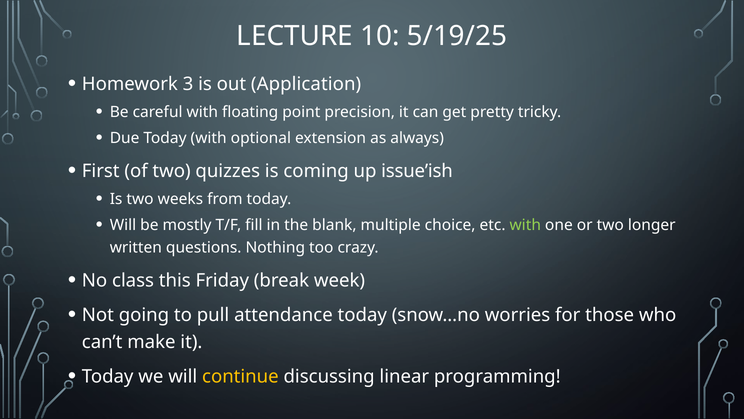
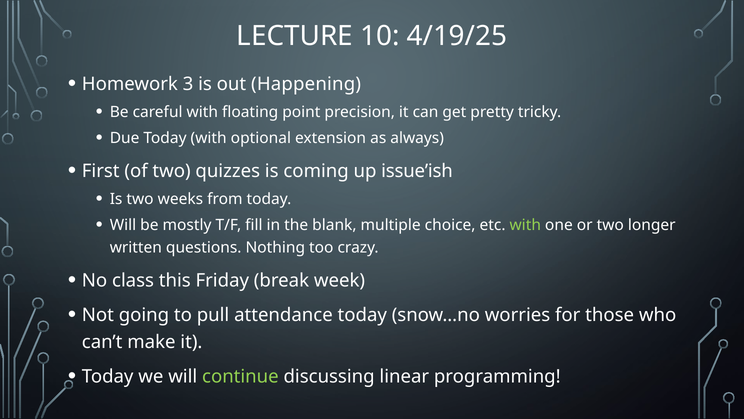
5/19/25: 5/19/25 -> 4/19/25
Application: Application -> Happening
continue colour: yellow -> light green
